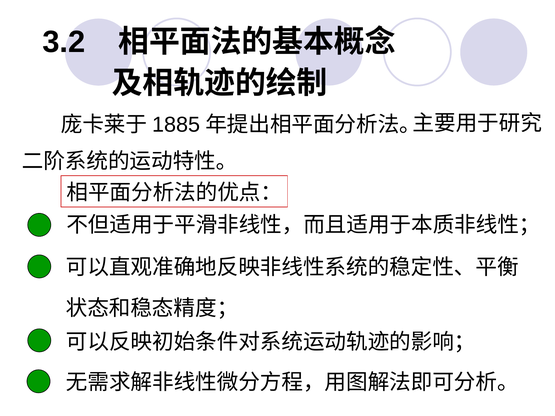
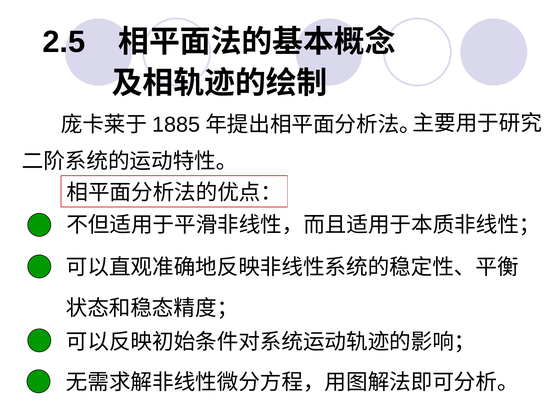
3.2: 3.2 -> 2.5
